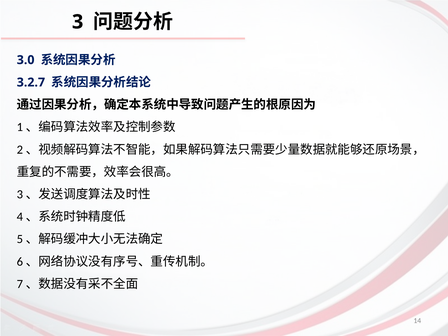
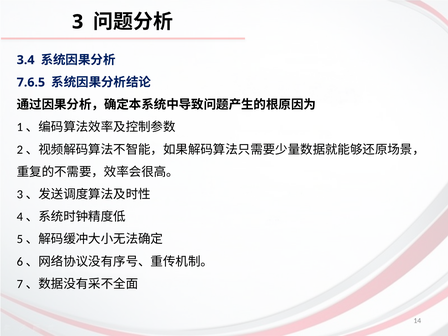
3.0: 3.0 -> 3.4
3.2.7: 3.2.7 -> 7.6.5
